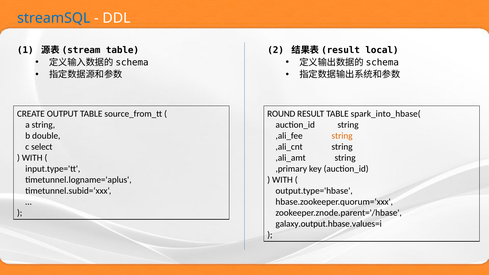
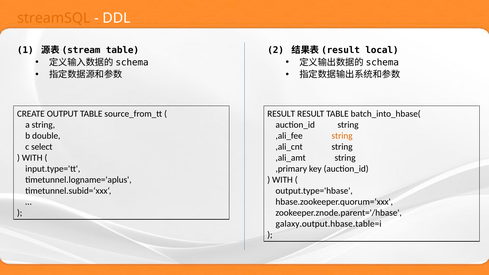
streamSQL colour: blue -> orange
ROUND at (281, 114): ROUND -> RESULT
spark_into_hbase(: spark_into_hbase( -> batch_into_hbase(
galaxy.output.hbase.values=i: galaxy.output.hbase.values=i -> galaxy.output.hbase.table=i
